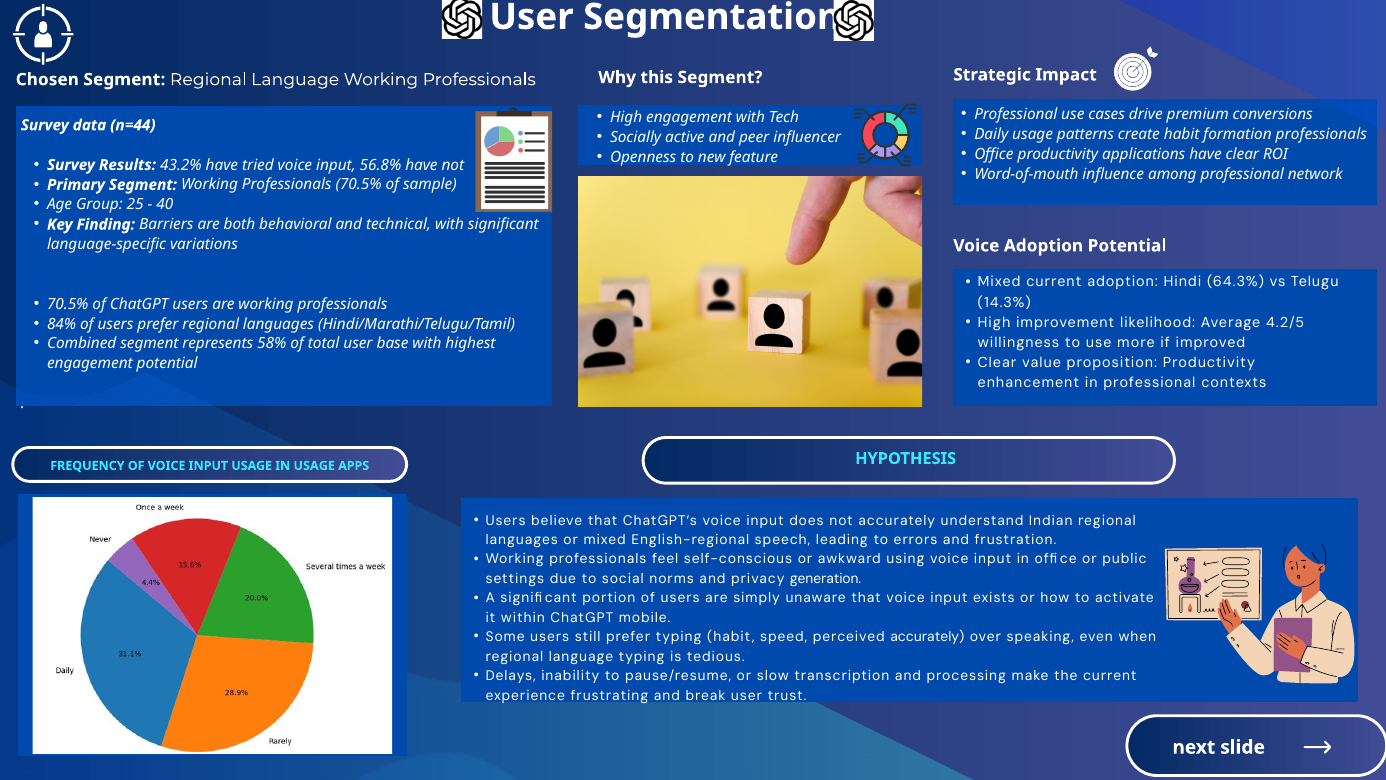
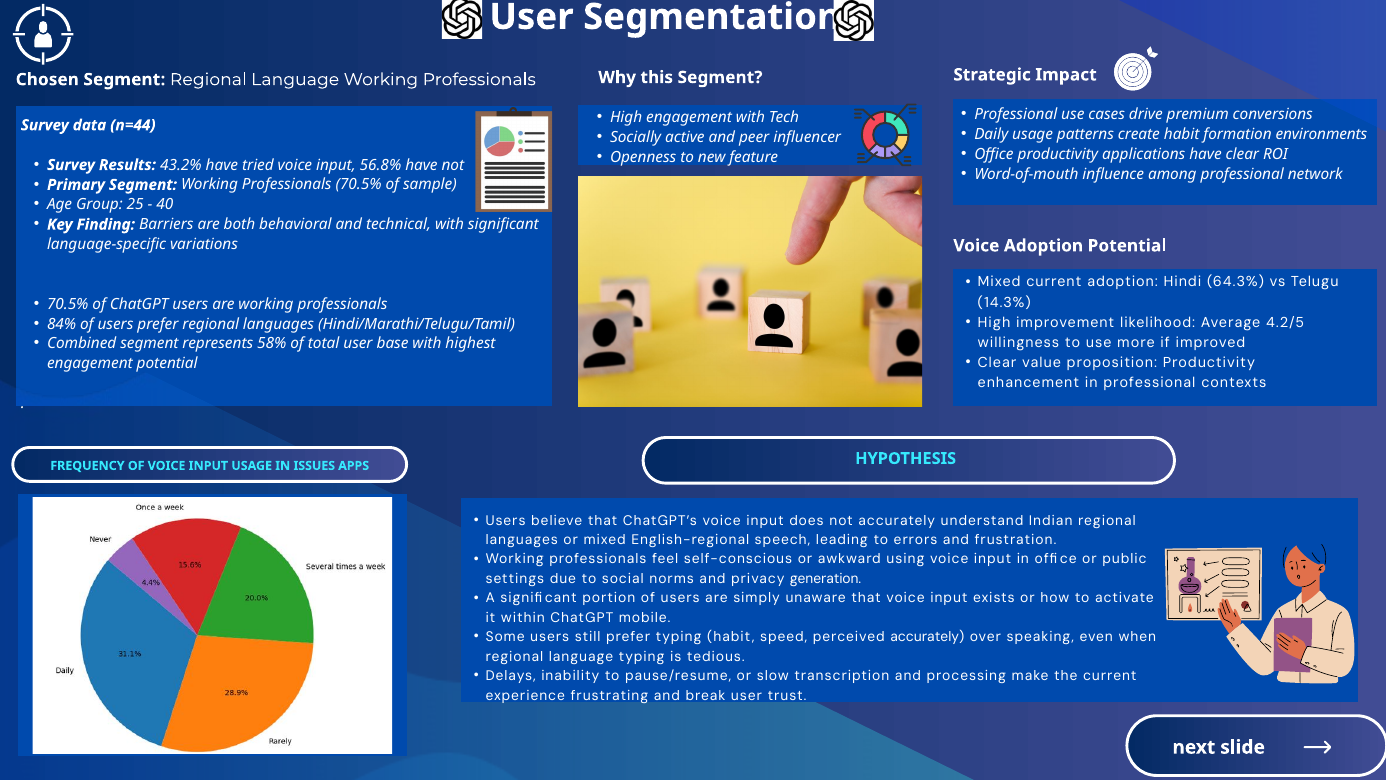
formation professionals: professionals -> environments
IN USAGE: USAGE -> ISSUES
